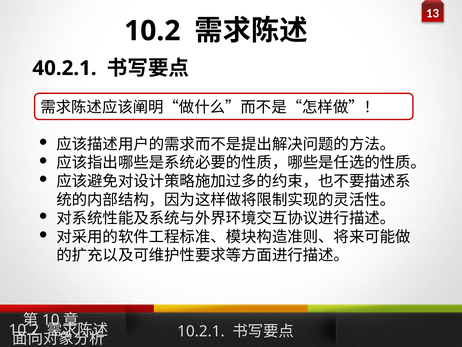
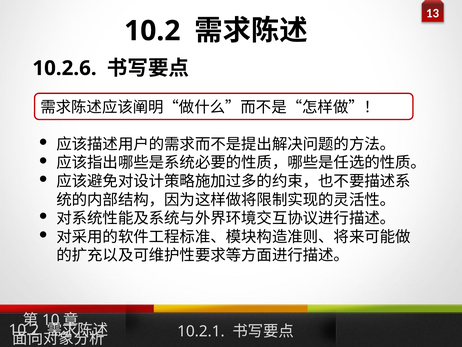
40.2.1: 40.2.1 -> 10.2.6
